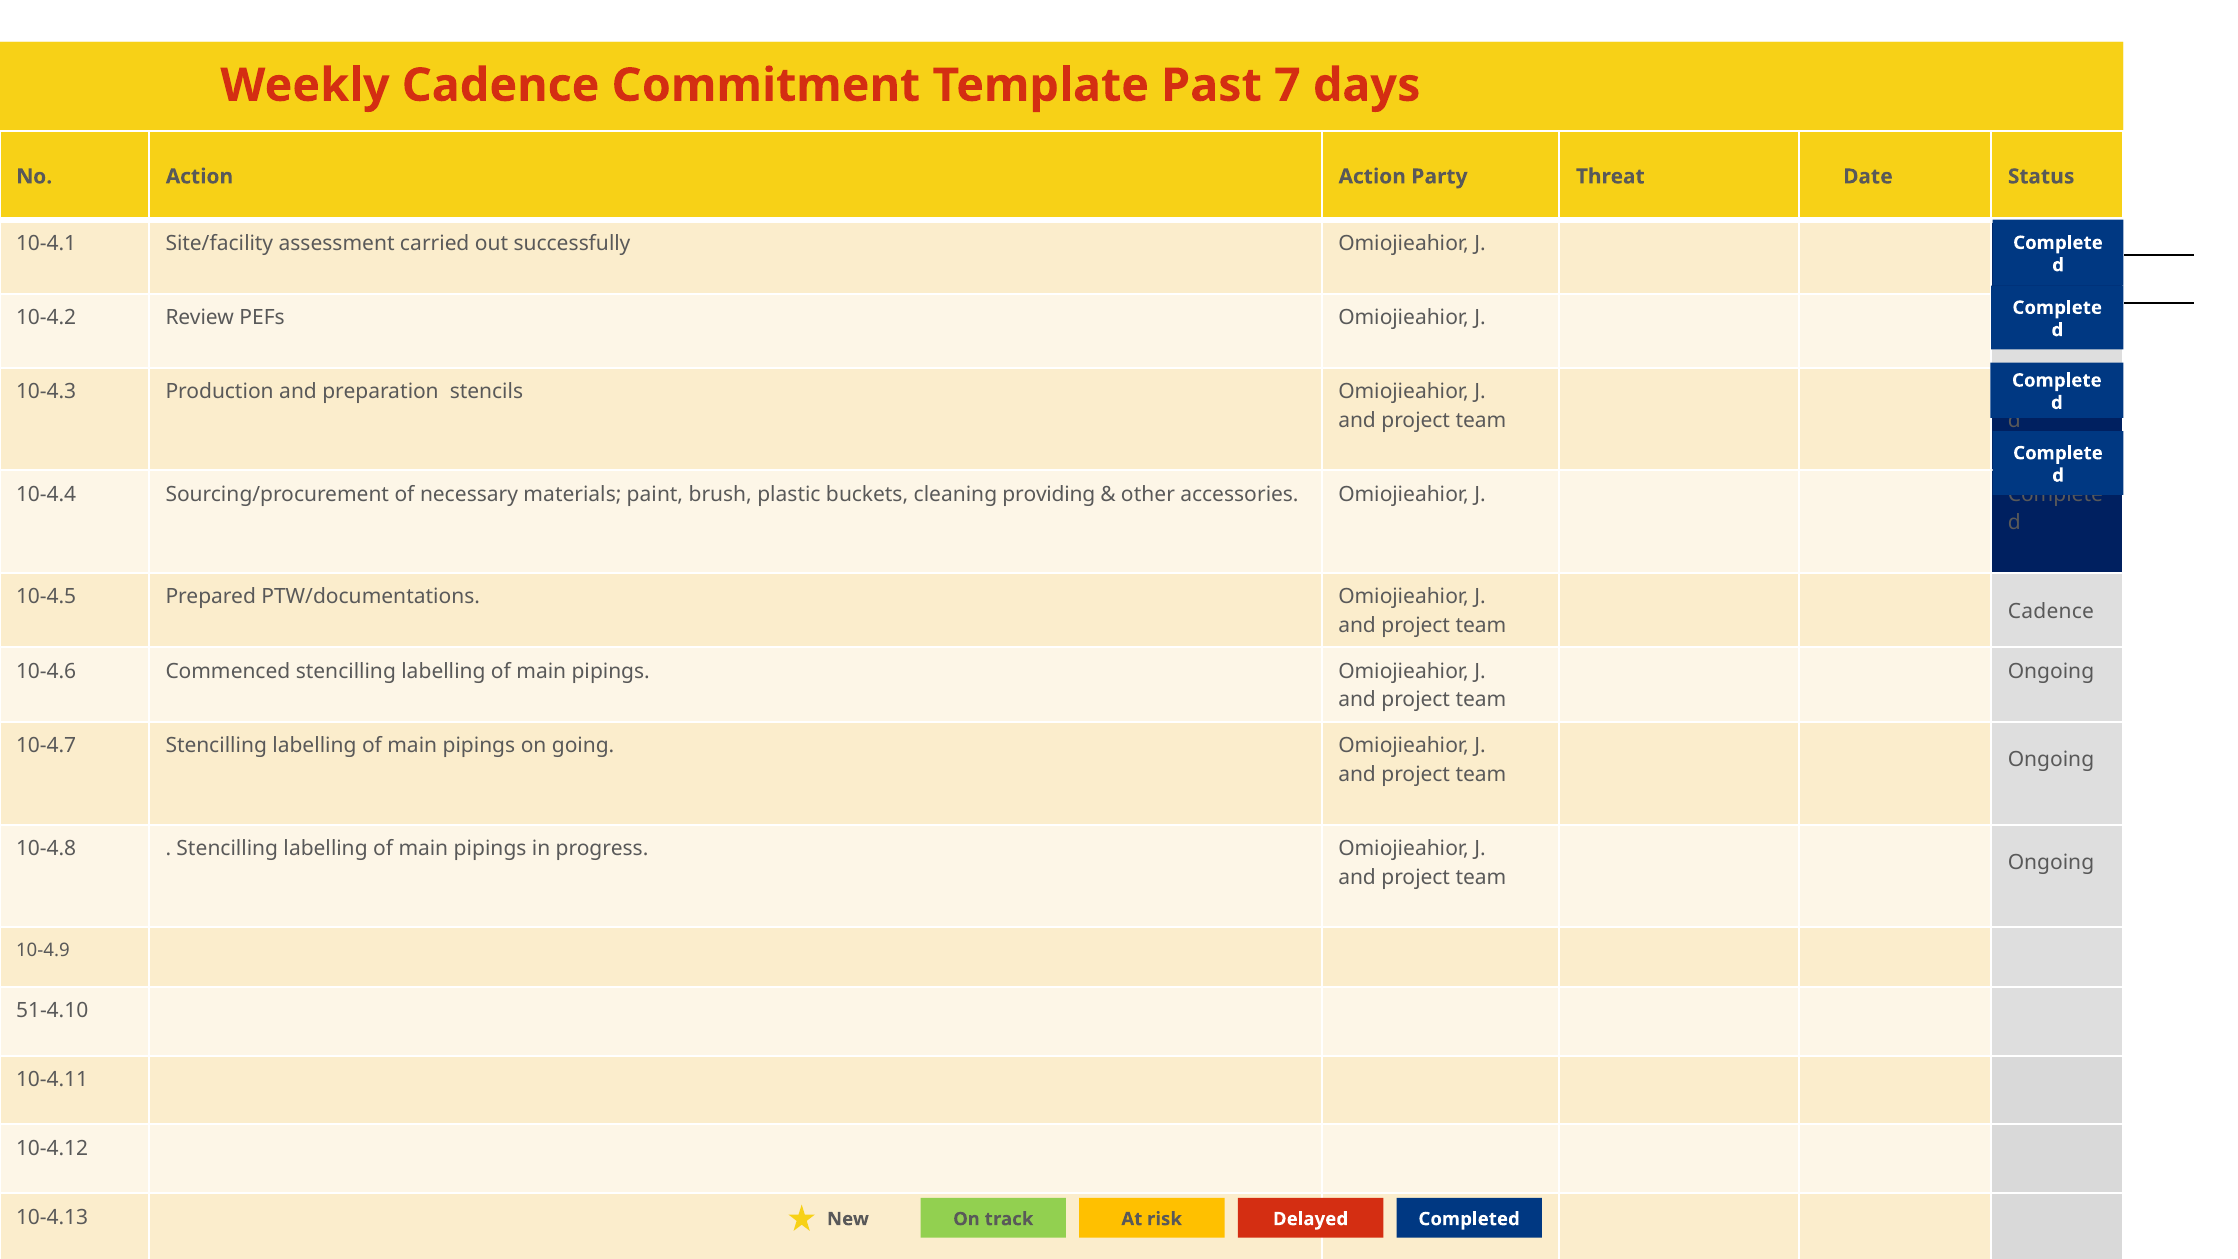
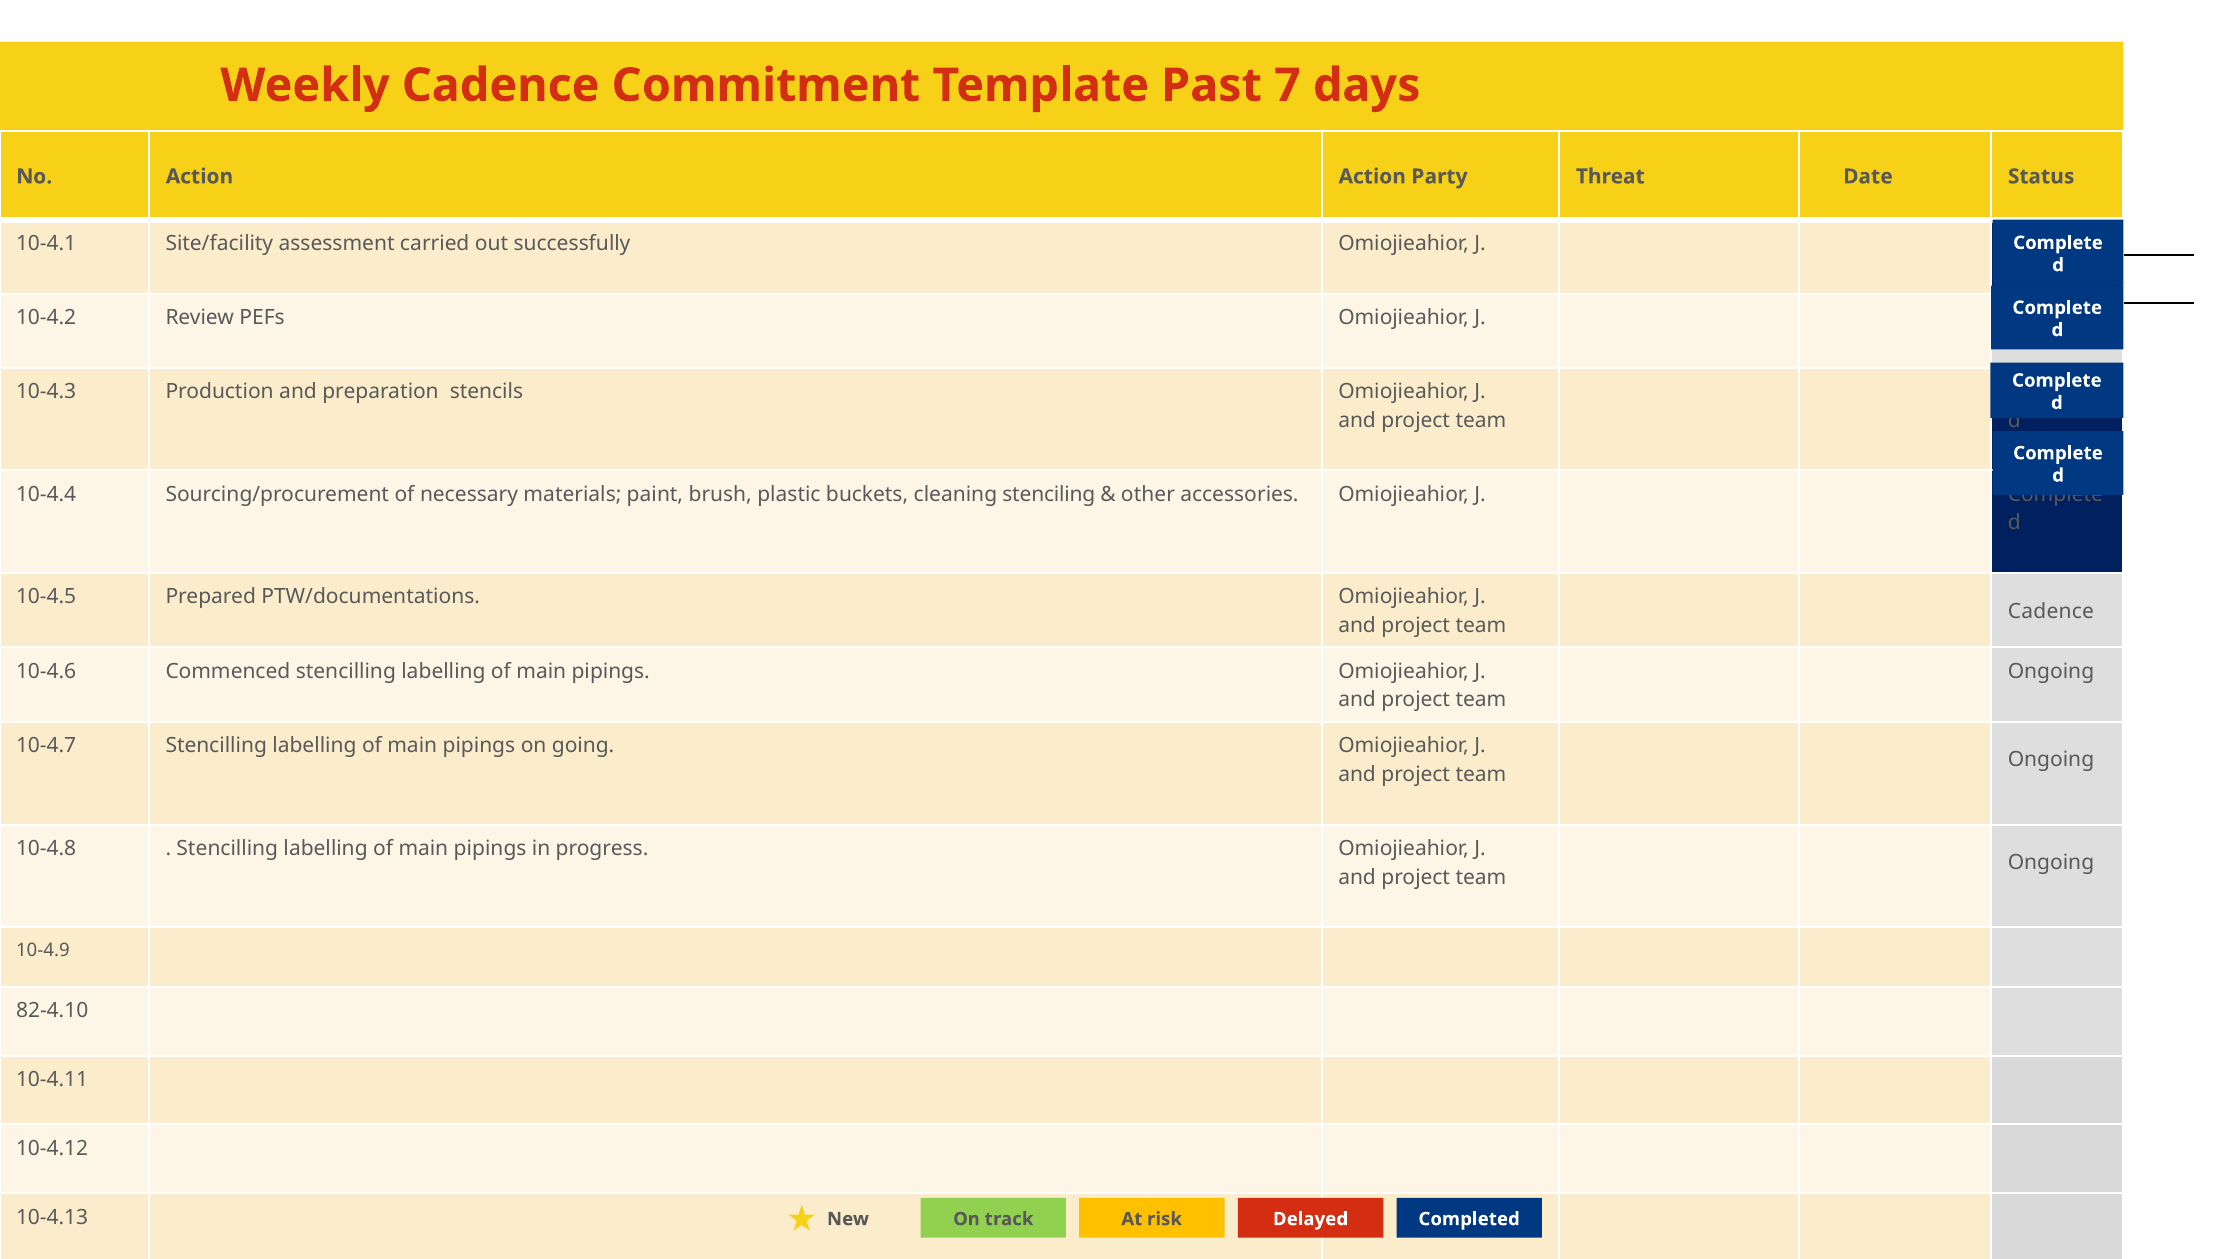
providing: providing -> stenciling
51-4.10: 51-4.10 -> 82-4.10
